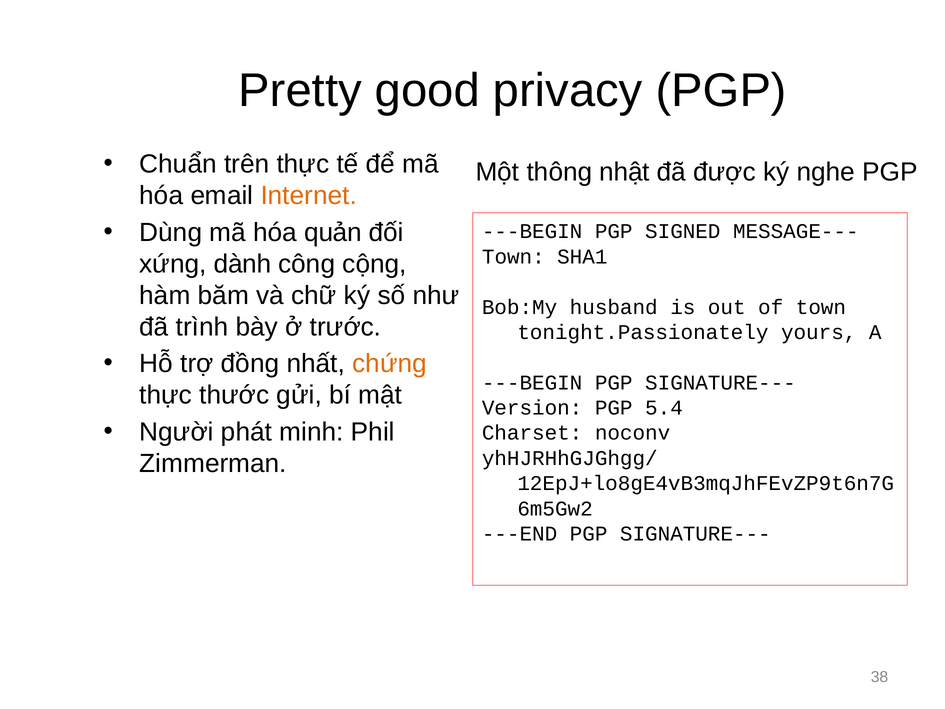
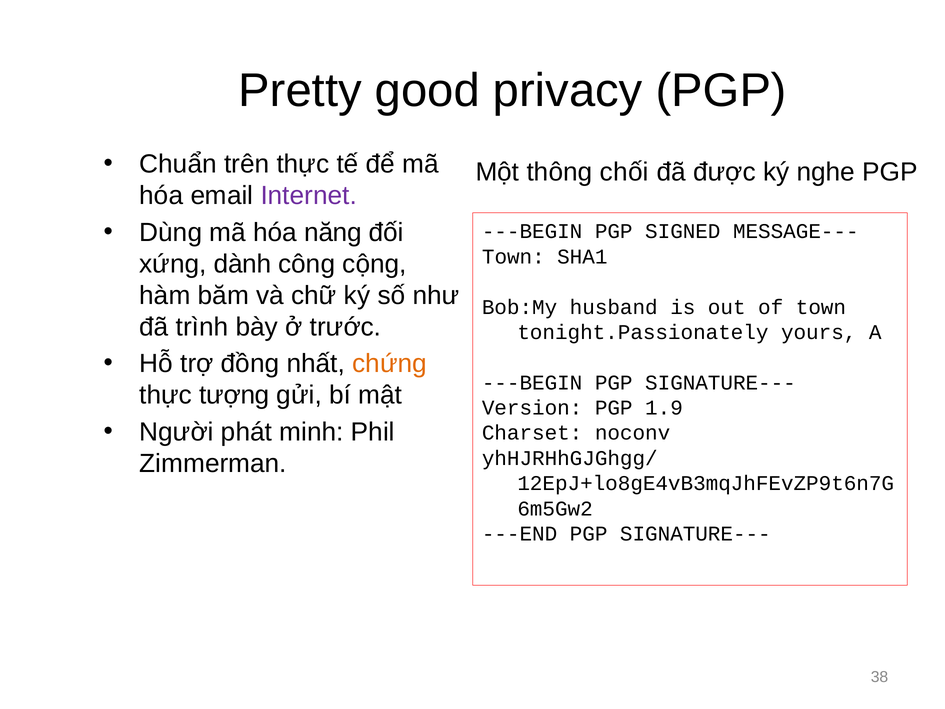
nhật: nhật -> chối
Internet colour: orange -> purple
quản: quản -> năng
thước: thước -> tượng
5.4: 5.4 -> 1.9
